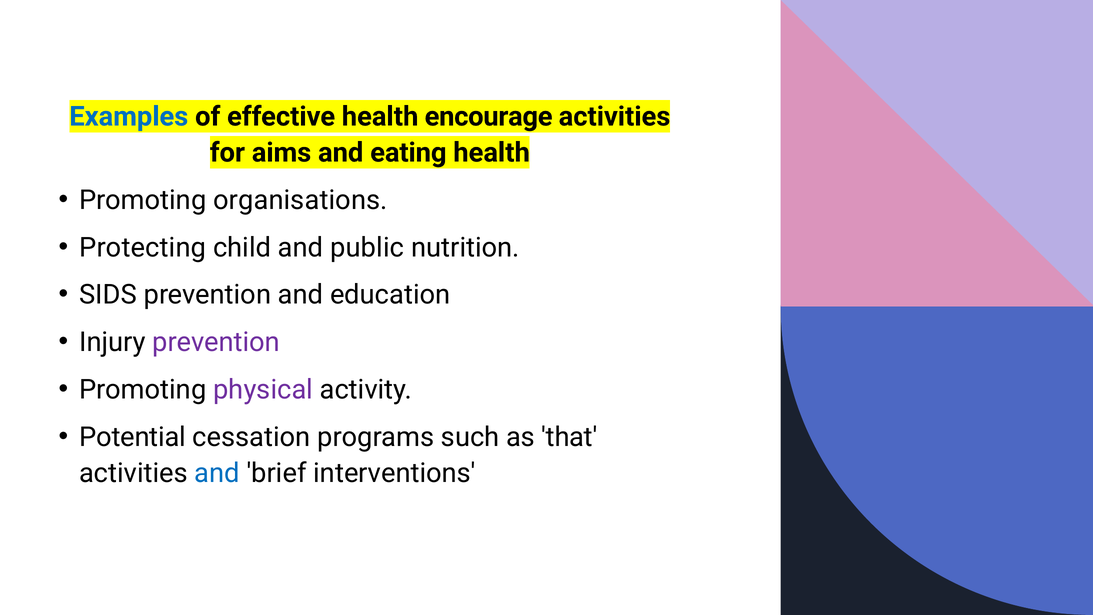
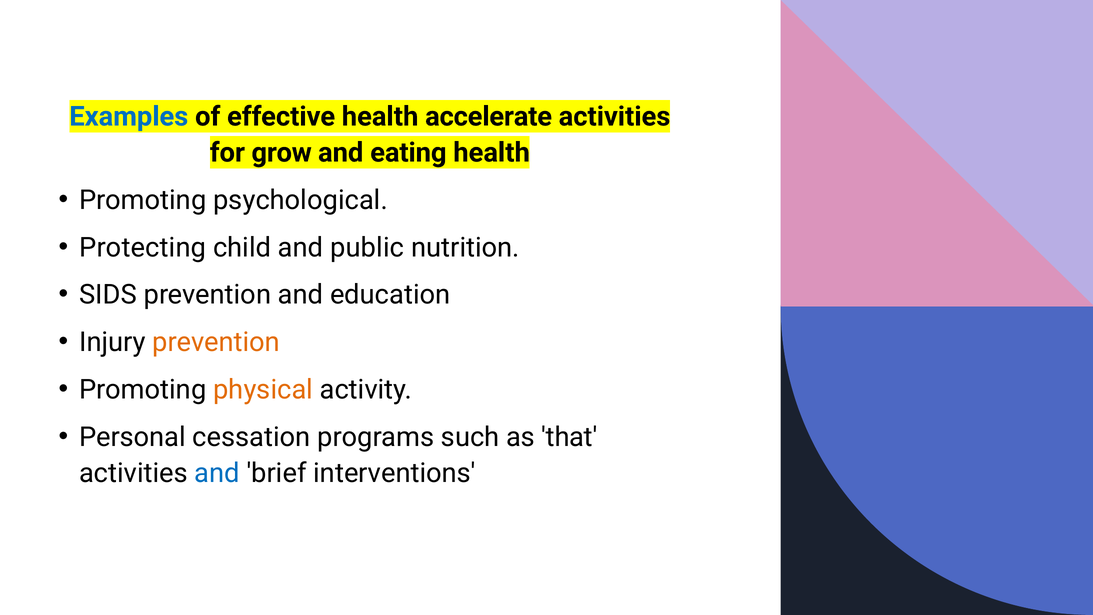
encourage: encourage -> accelerate
aims: aims -> grow
organisations: organisations -> psychological
prevention at (216, 342) colour: purple -> orange
physical colour: purple -> orange
Potential: Potential -> Personal
